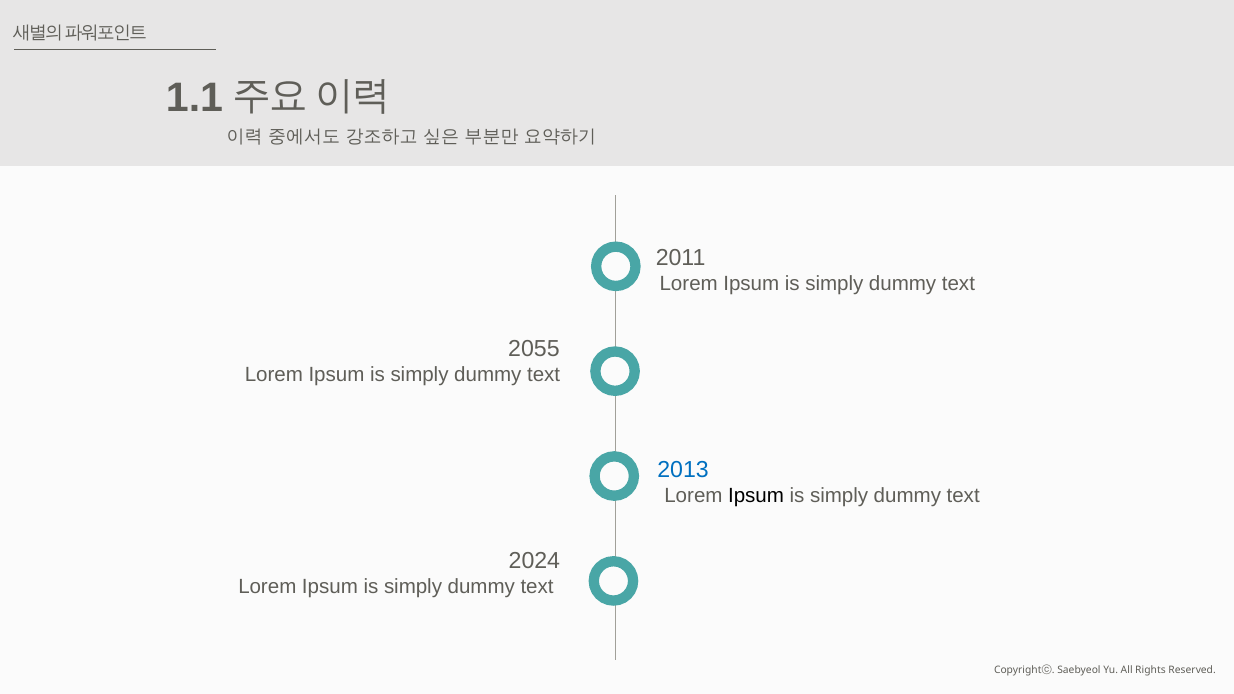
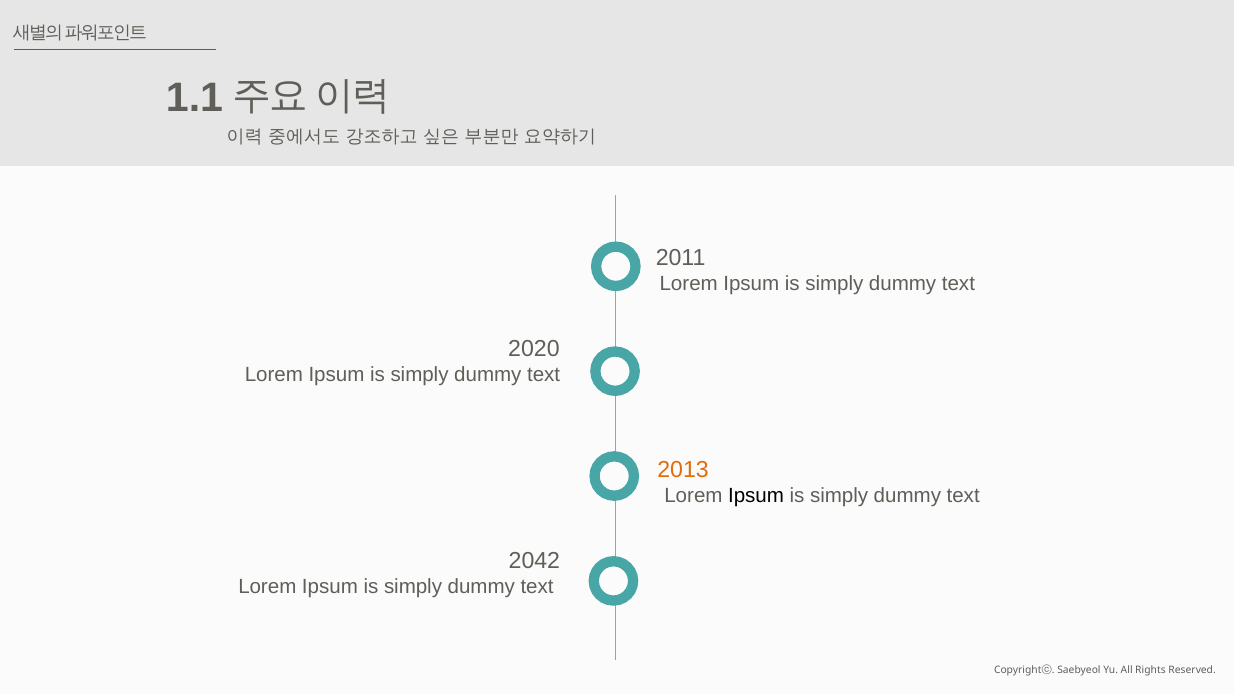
2055: 2055 -> 2020
2013 colour: blue -> orange
2024: 2024 -> 2042
